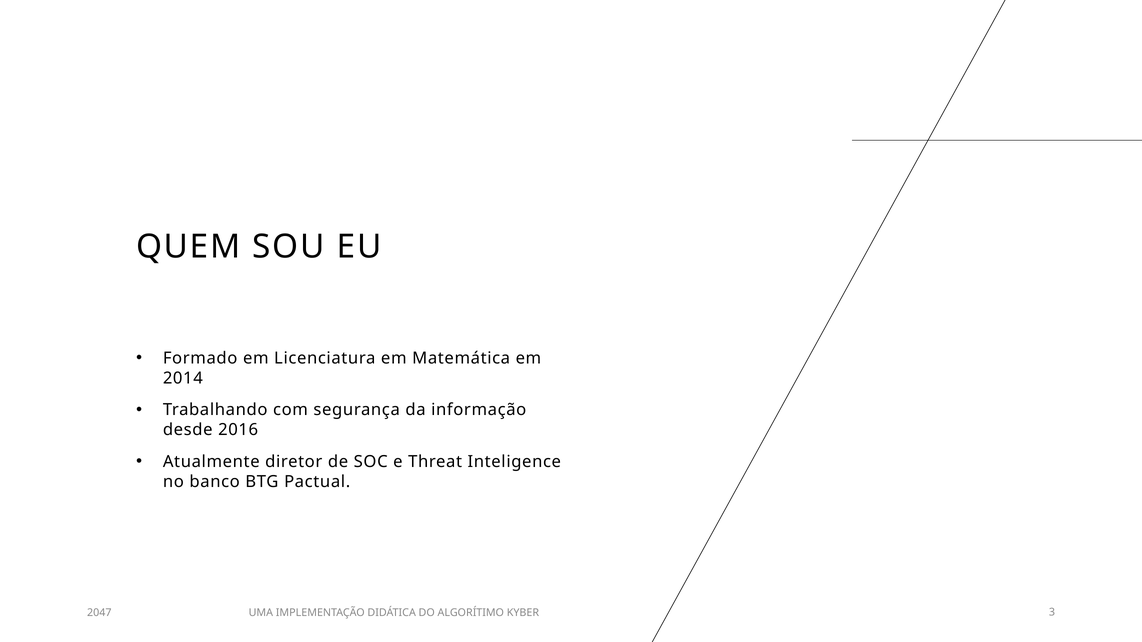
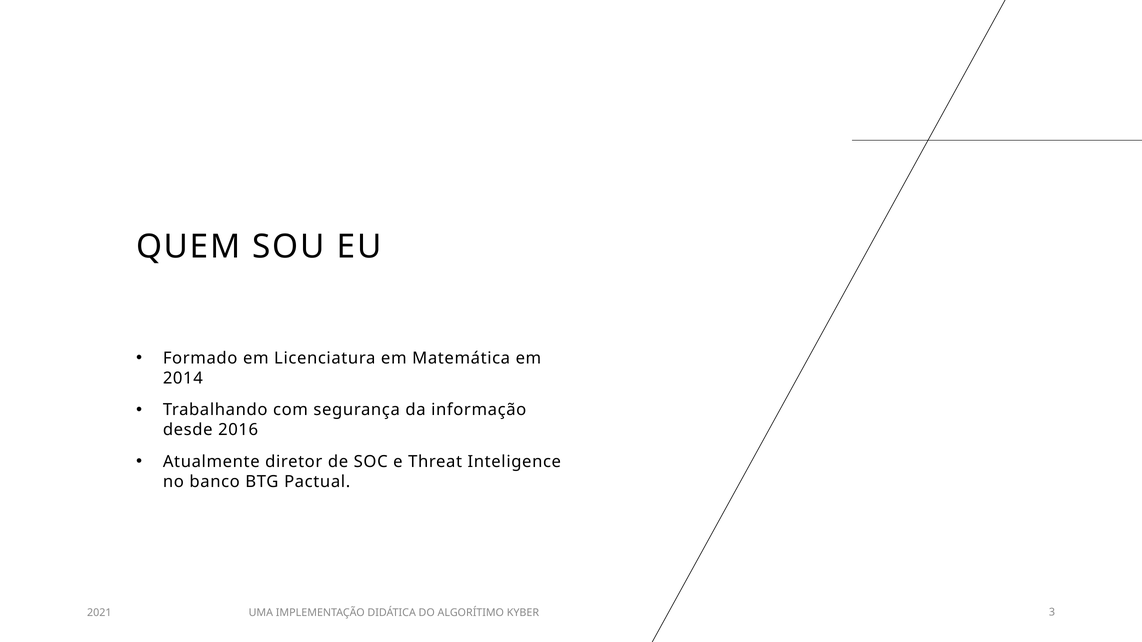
2047: 2047 -> 2021
